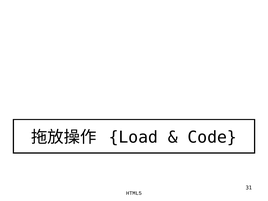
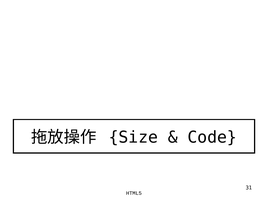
Load: Load -> Size
